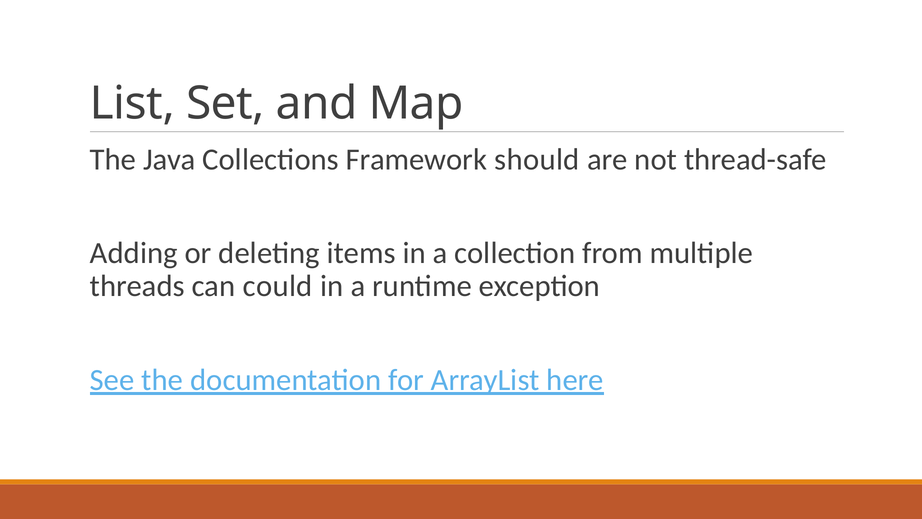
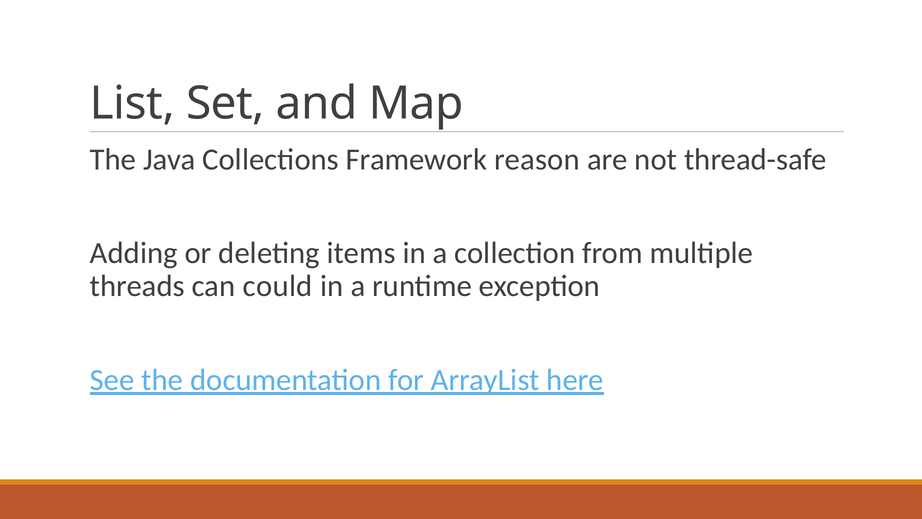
should: should -> reason
